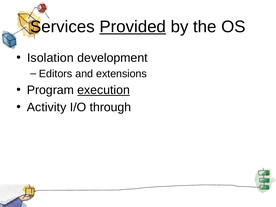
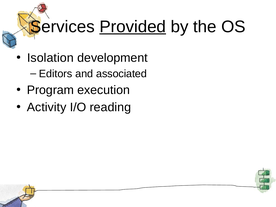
extensions: extensions -> associated
execution underline: present -> none
through: through -> reading
